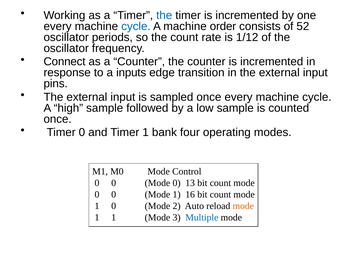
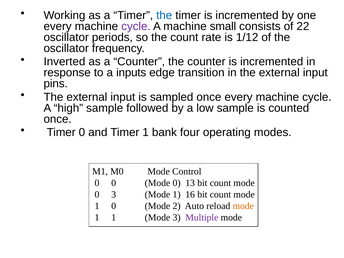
cycle at (136, 26) colour: blue -> purple
order: order -> small
52: 52 -> 22
Connect: Connect -> Inverted
0 at (114, 194): 0 -> 3
Multiple colour: blue -> purple
